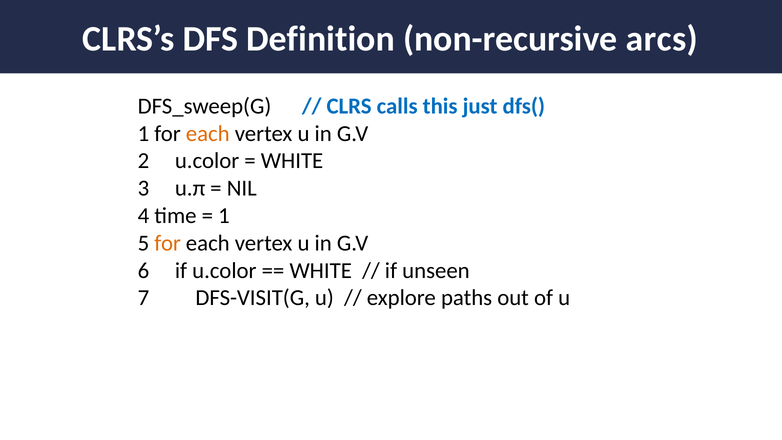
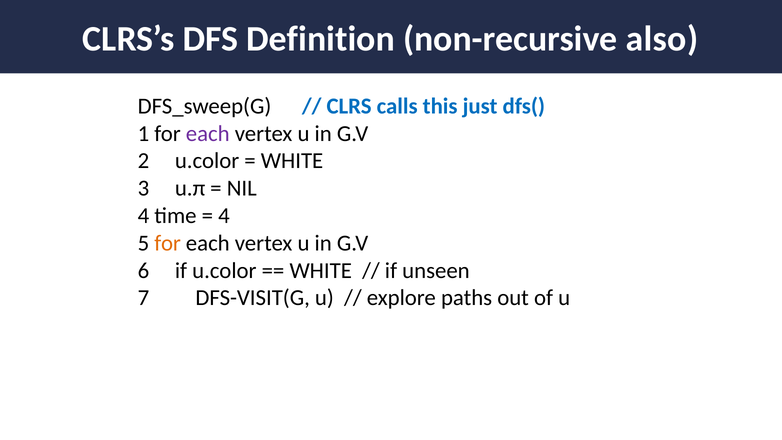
arcs: arcs -> also
each at (208, 134) colour: orange -> purple
1 at (224, 216): 1 -> 4
